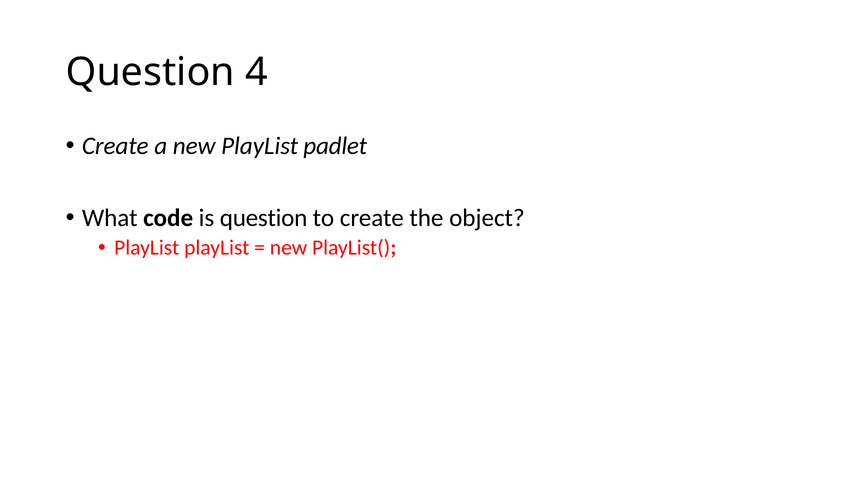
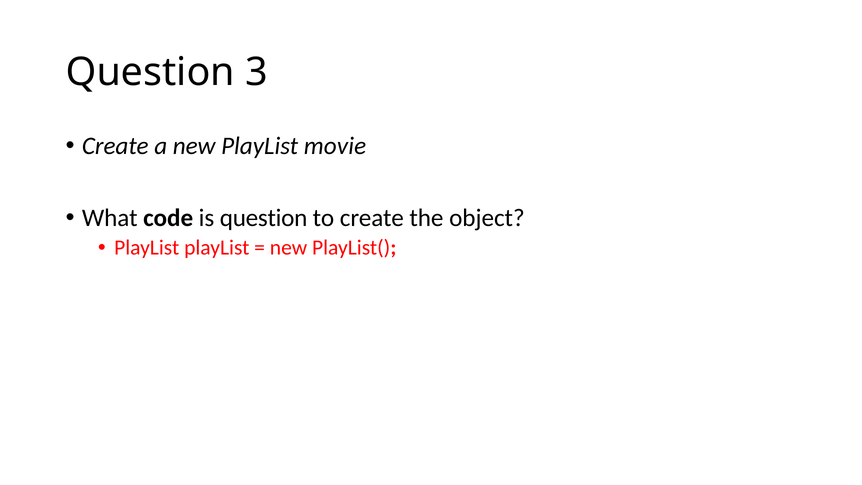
4: 4 -> 3
padlet: padlet -> movie
